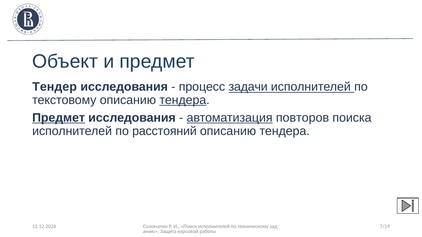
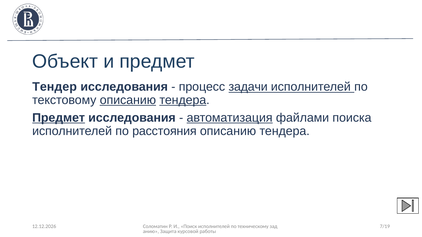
описанию at (128, 100) underline: none -> present
повторов: повторов -> файлами
расстояний: расстояний -> расстояния
